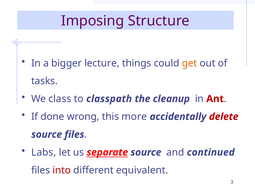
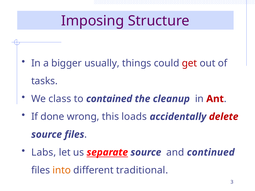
lecture: lecture -> usually
get colour: orange -> red
classpath: classpath -> contained
more: more -> loads
into colour: red -> orange
equivalent: equivalent -> traditional
